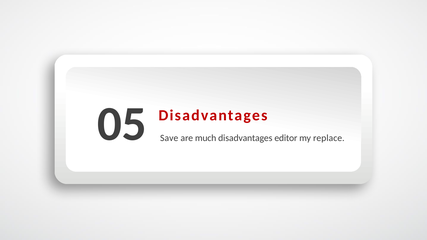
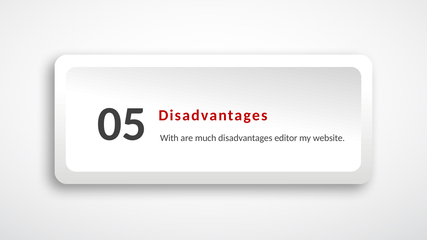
Save: Save -> With
replace: replace -> website
